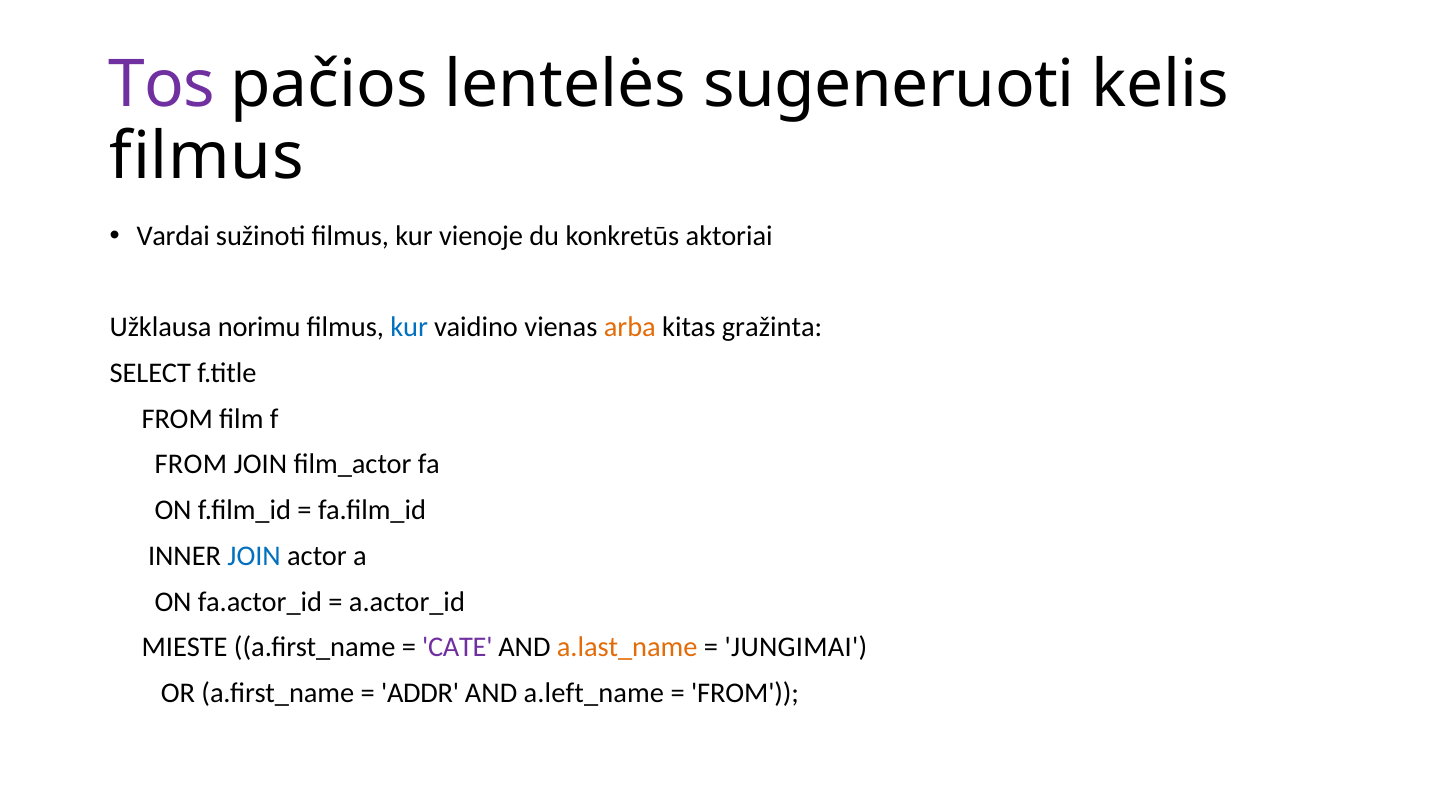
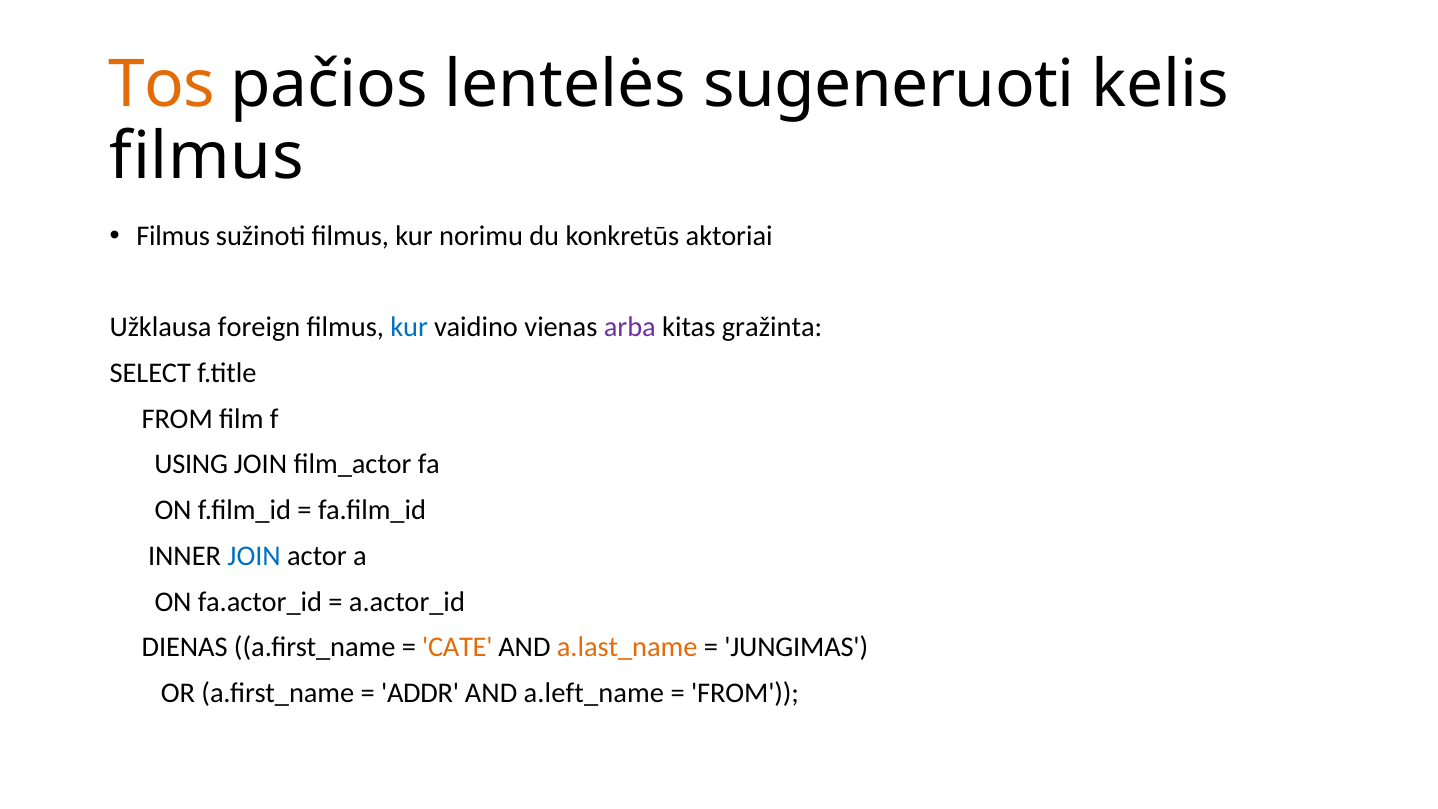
Tos colour: purple -> orange
Vardai at (173, 236): Vardai -> Filmus
vienoje: vienoje -> norimu
norimu: norimu -> foreign
arba colour: orange -> purple
FROM at (191, 465): FROM -> USING
MIESTE: MIESTE -> DIENAS
CATE colour: purple -> orange
JUNGIMAI: JUNGIMAI -> JUNGIMAS
